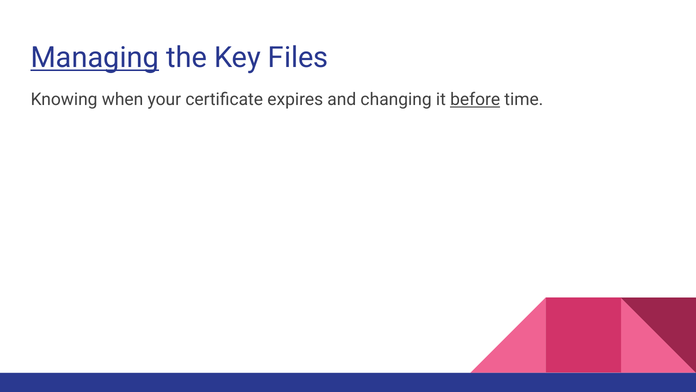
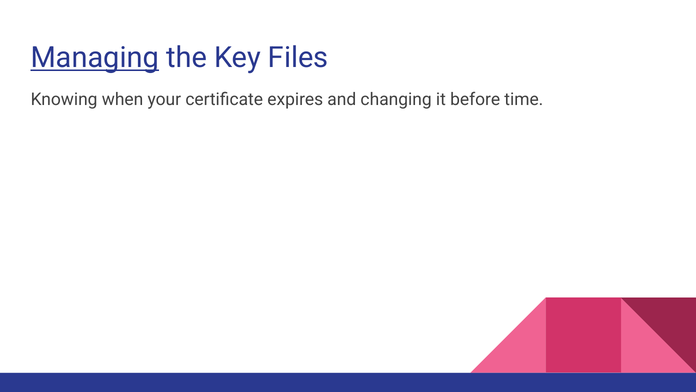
before underline: present -> none
